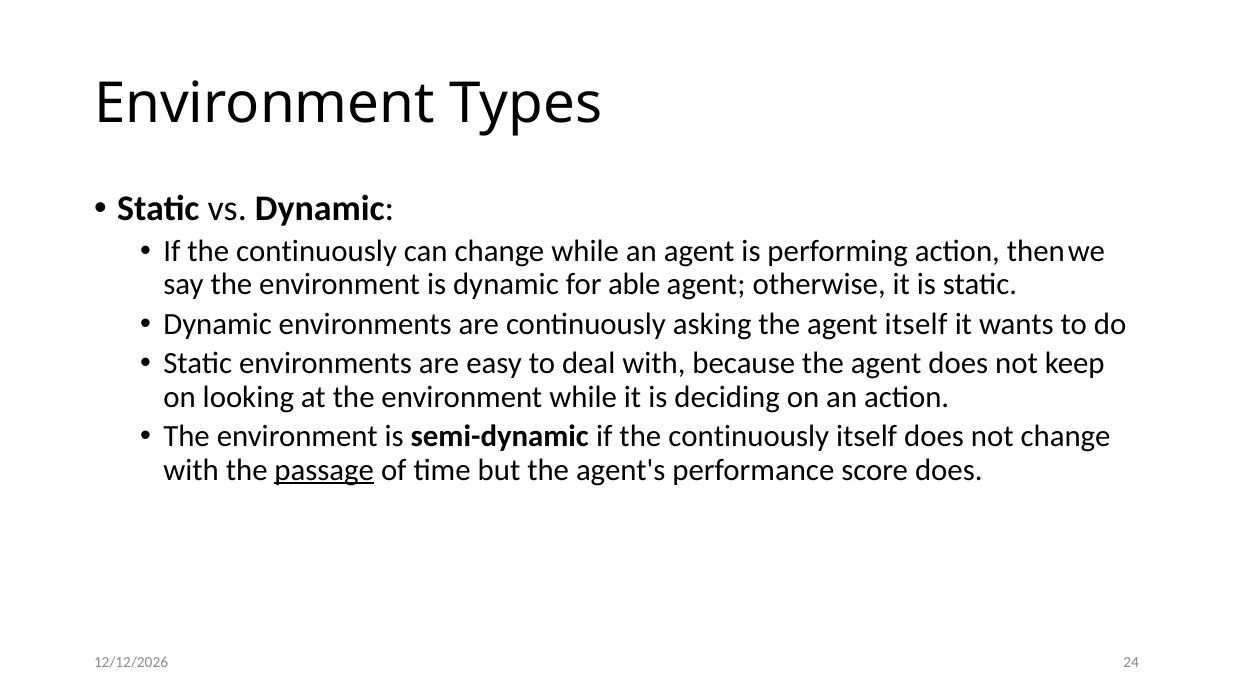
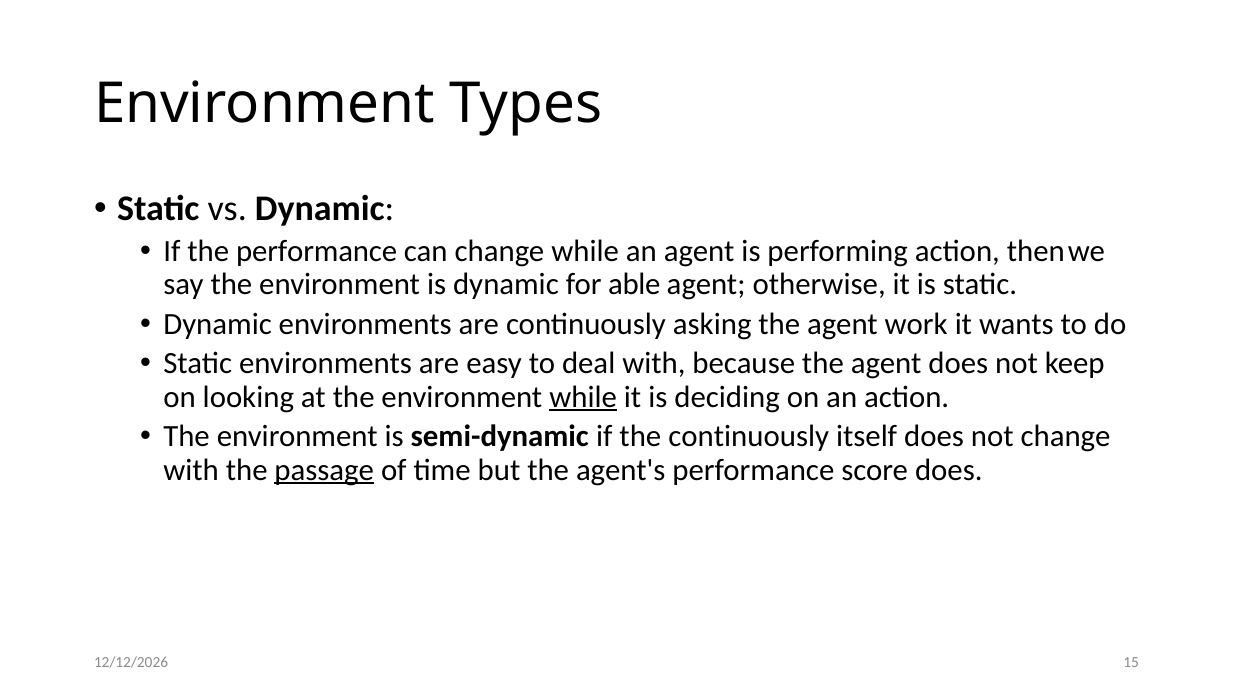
continuously at (317, 251): continuously -> performance
agent itself: itself -> work
while at (583, 397) underline: none -> present
24: 24 -> 15
